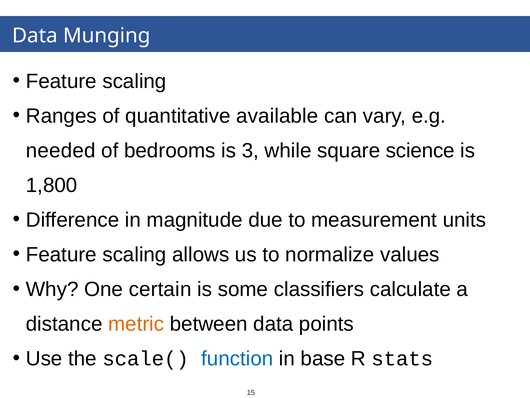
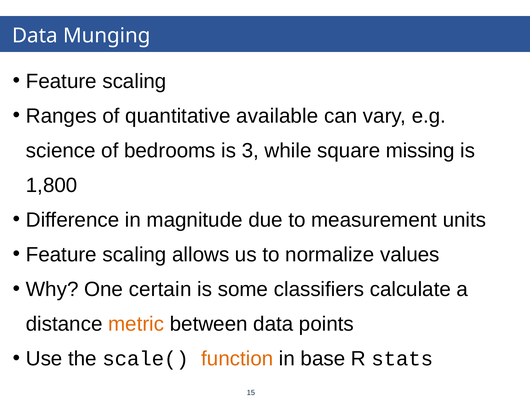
needed: needed -> science
science: science -> missing
function colour: blue -> orange
